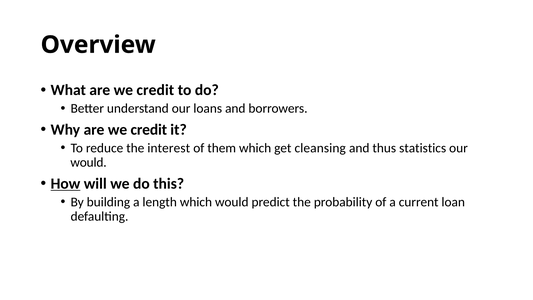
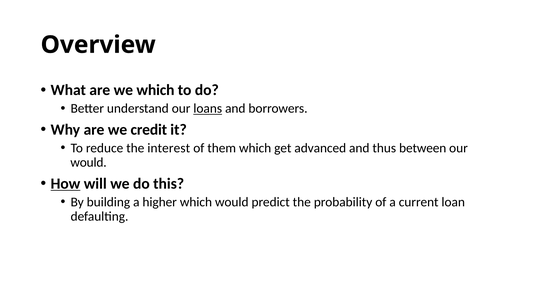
What are we credit: credit -> which
loans underline: none -> present
cleansing: cleansing -> advanced
statistics: statistics -> between
length: length -> higher
